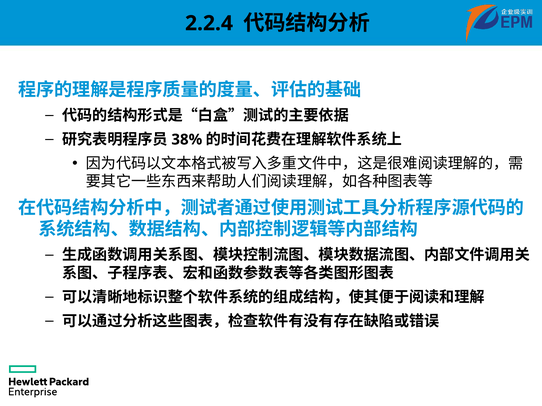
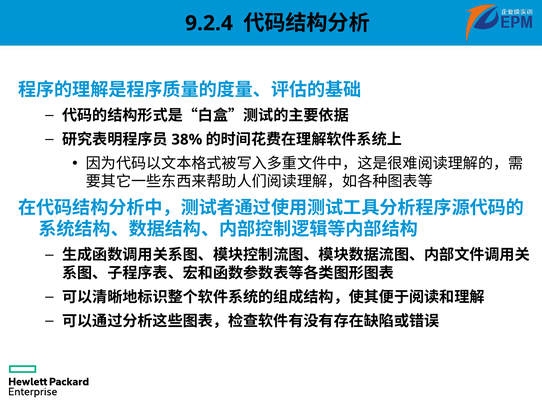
2.2.4: 2.2.4 -> 9.2.4
